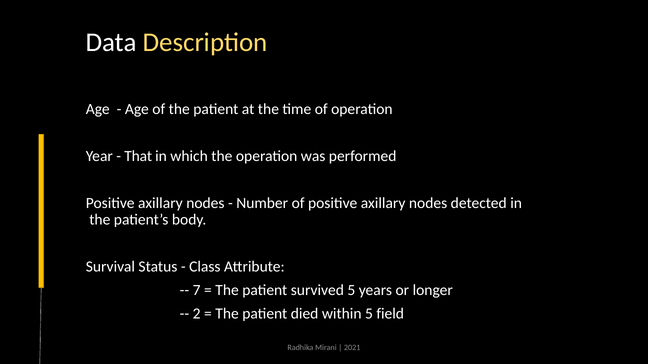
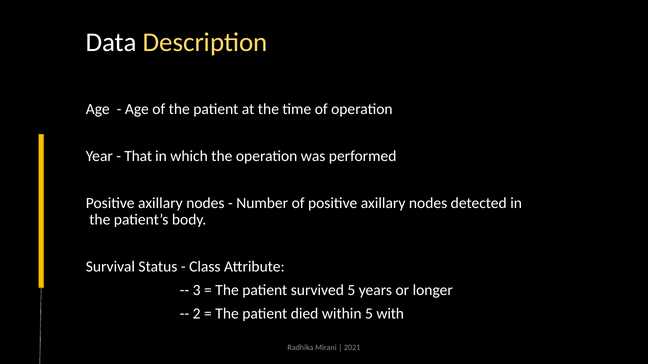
7: 7 -> 3
field: field -> with
